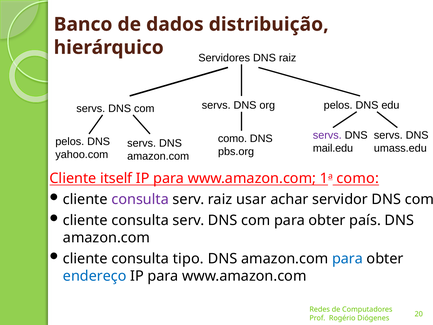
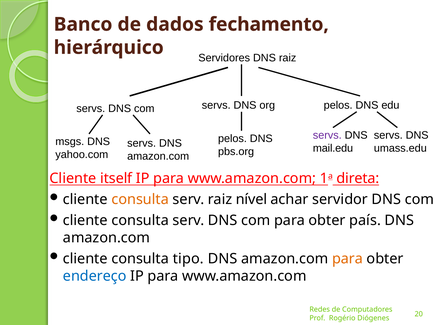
distribuição: distribuição -> fechamento
como at (232, 138): como -> pelos
pelos at (70, 142): pelos -> msgs
1a como: como -> direta
consulta at (140, 199) colour: purple -> orange
usar: usar -> nível
para at (348, 258) colour: blue -> orange
